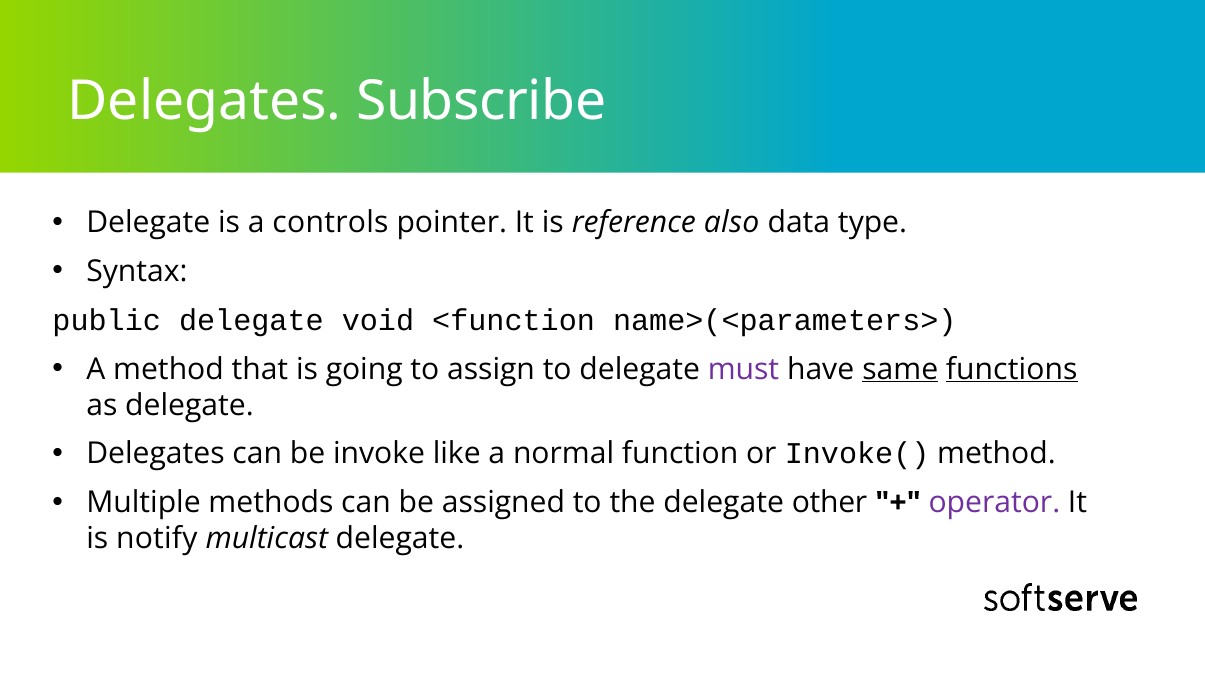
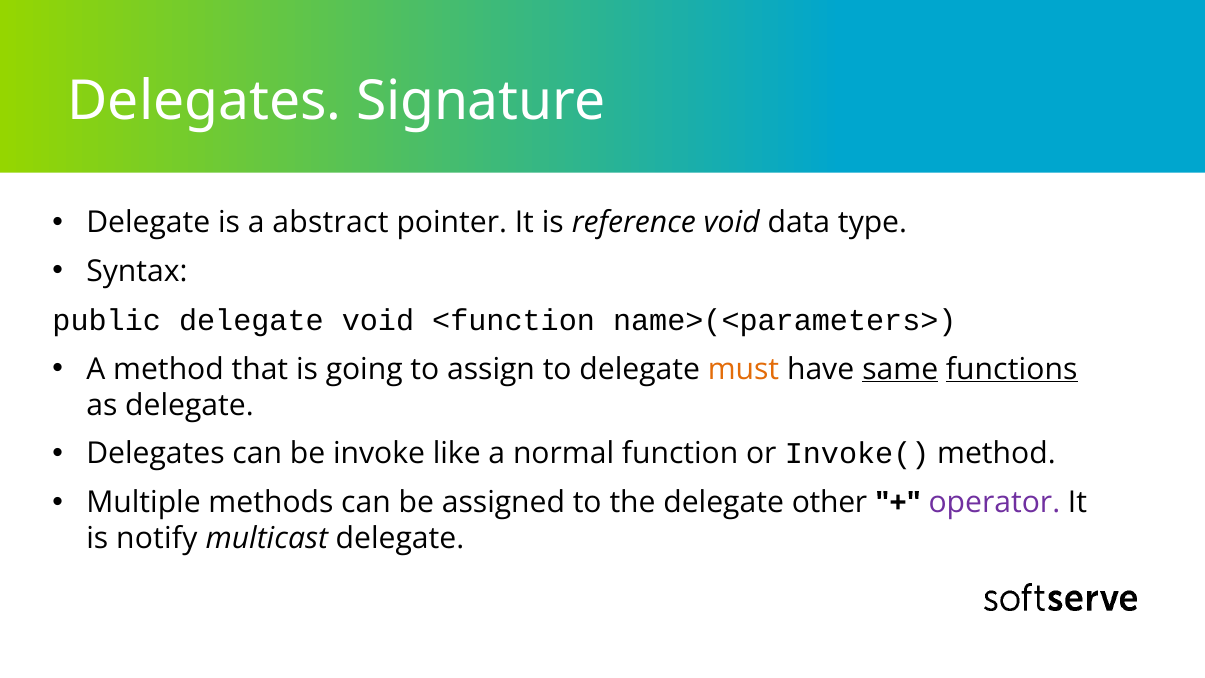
Subscribe: Subscribe -> Signature
controls: controls -> abstract
reference also: also -> void
must colour: purple -> orange
